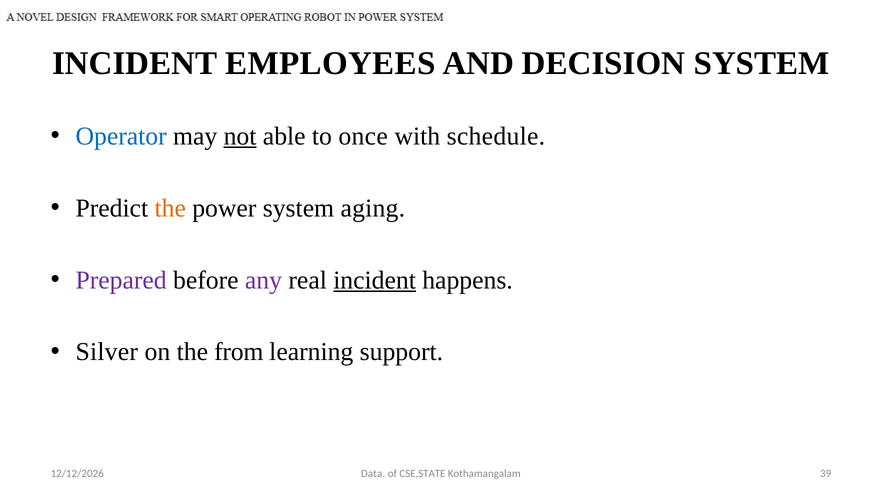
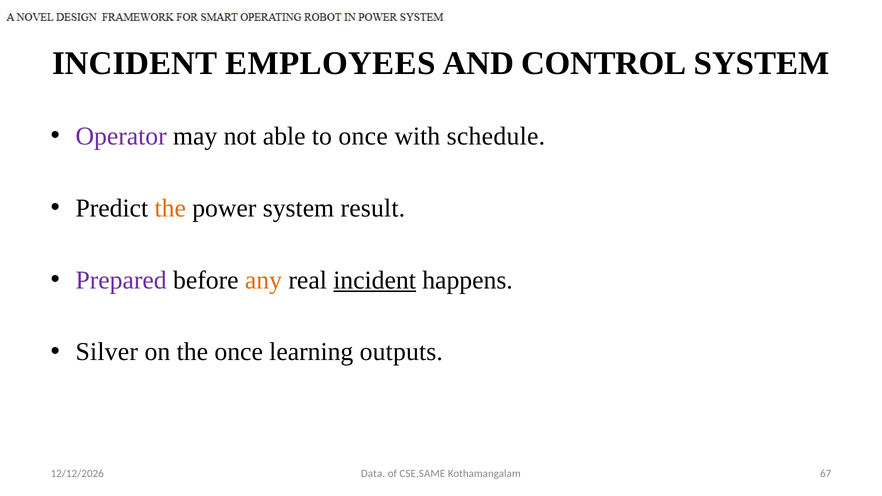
DECISION: DECISION -> CONTROL
Operator colour: blue -> purple
not underline: present -> none
aging: aging -> result
any colour: purple -> orange
the from: from -> once
support: support -> outputs
CSE,STATE: CSE,STATE -> CSE,SAME
39: 39 -> 67
